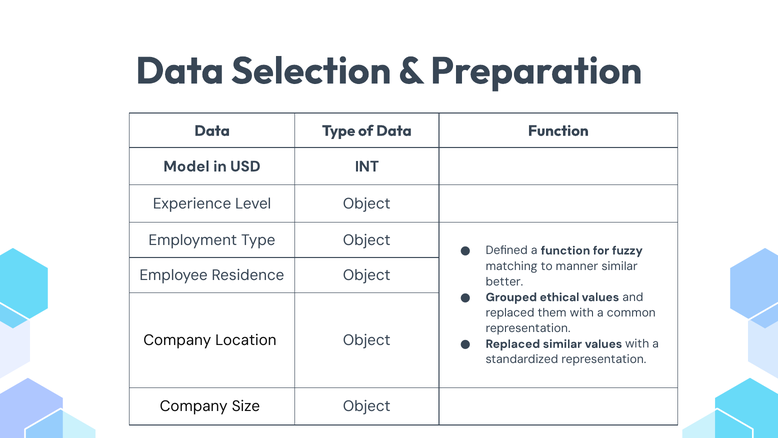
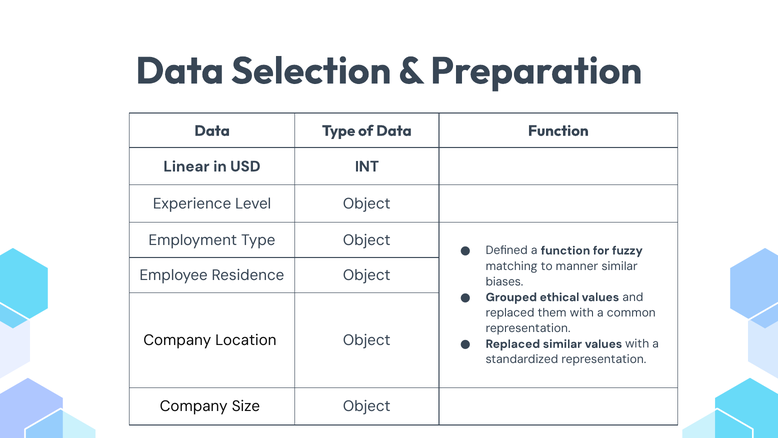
Model: Model -> Linear
better: better -> biases
